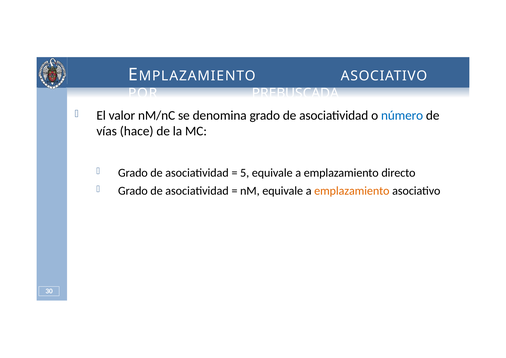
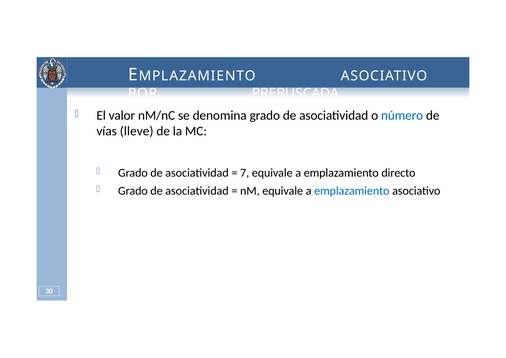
hace: hace -> lleve
5: 5 -> 7
emplazamiento at (352, 191) colour: orange -> blue
